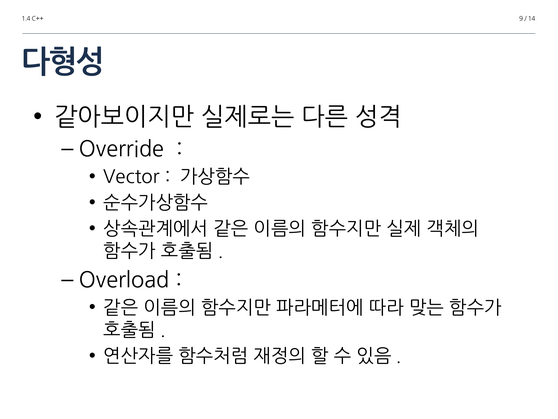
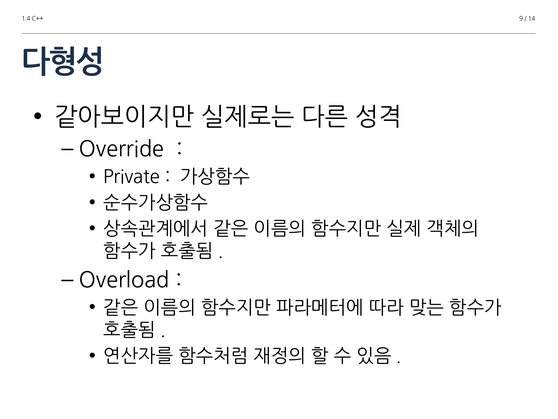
Vector: Vector -> Private
